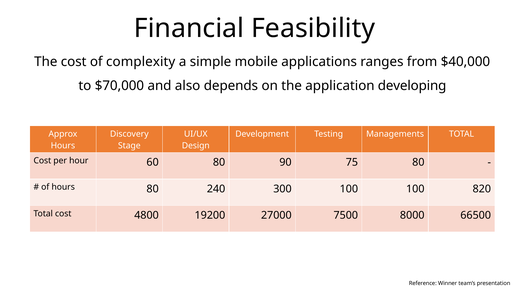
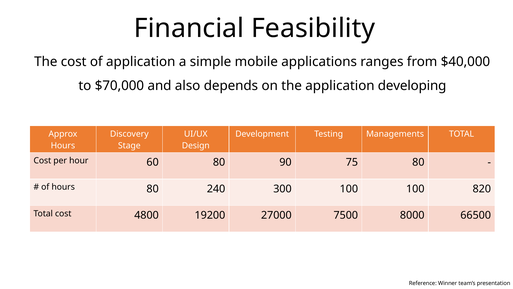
of complexity: complexity -> application
